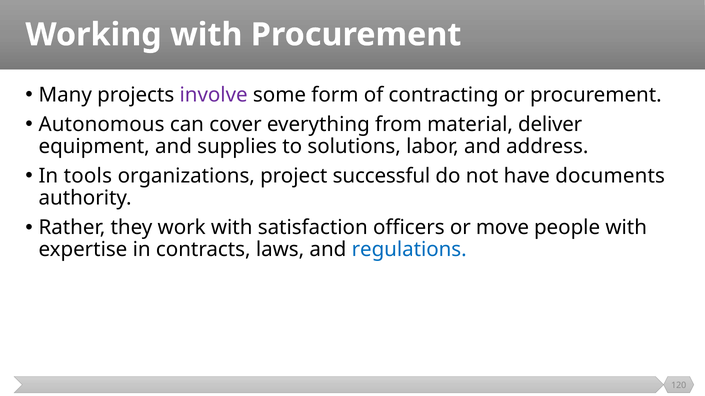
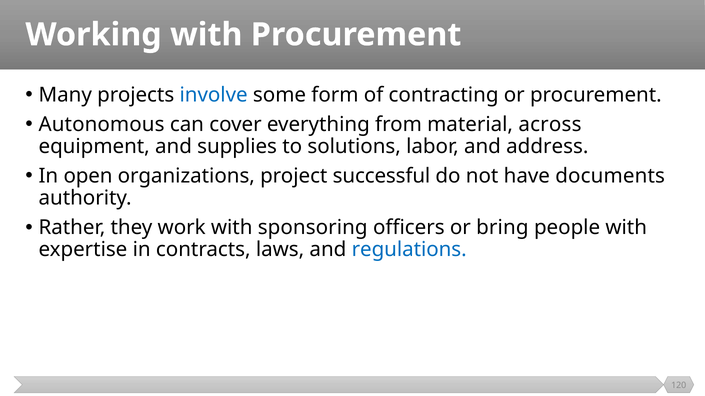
involve colour: purple -> blue
deliver: deliver -> across
tools: tools -> open
satisfaction: satisfaction -> sponsoring
move: move -> bring
